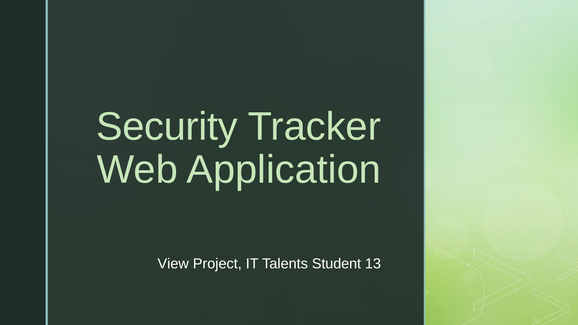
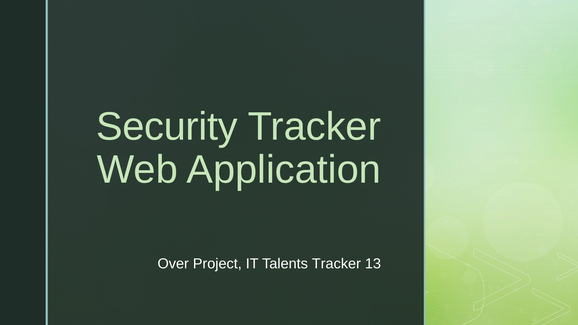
View: View -> Over
Talents Student: Student -> Tracker
